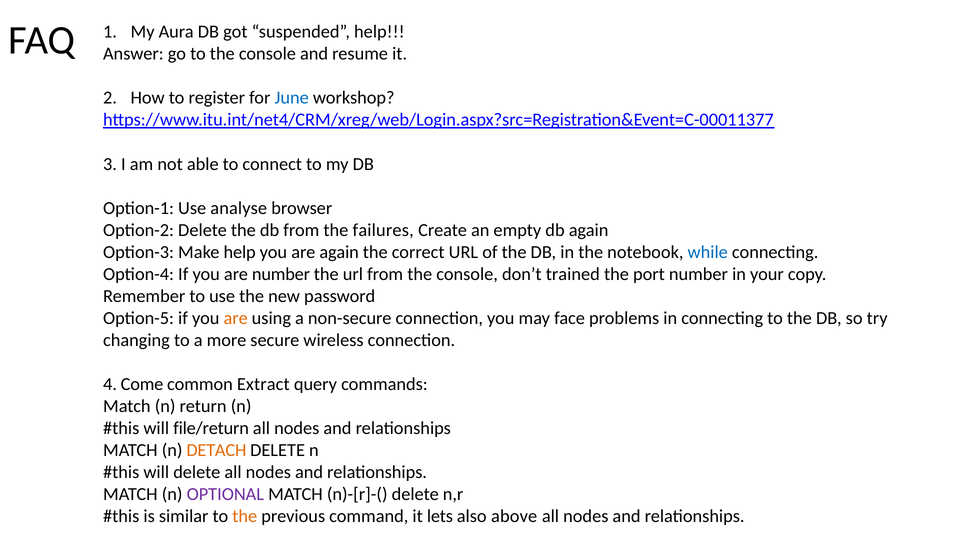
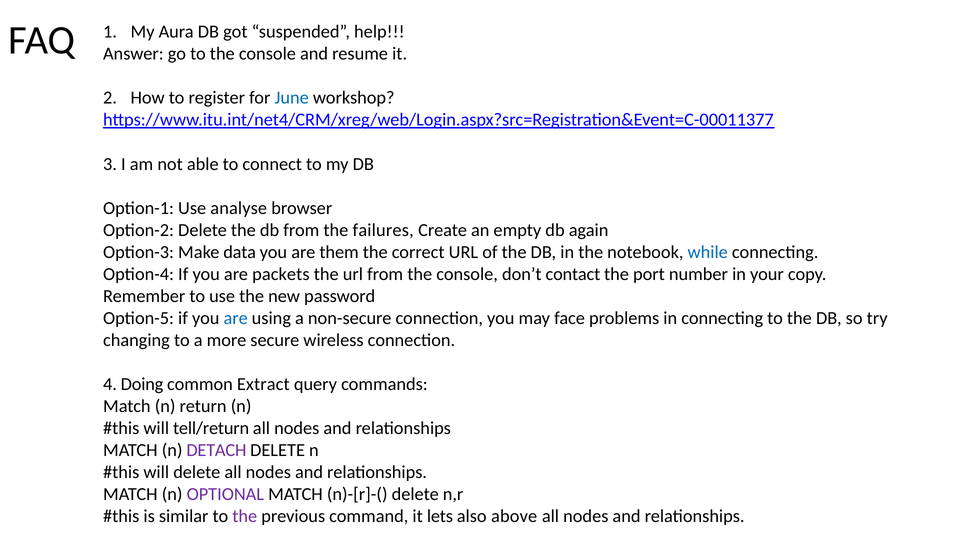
Make help: help -> data
are again: again -> them
are number: number -> packets
trained: trained -> contact
are at (236, 318) colour: orange -> blue
Come: Come -> Doing
file/return: file/return -> tell/return
DETACH colour: orange -> purple
the at (245, 516) colour: orange -> purple
